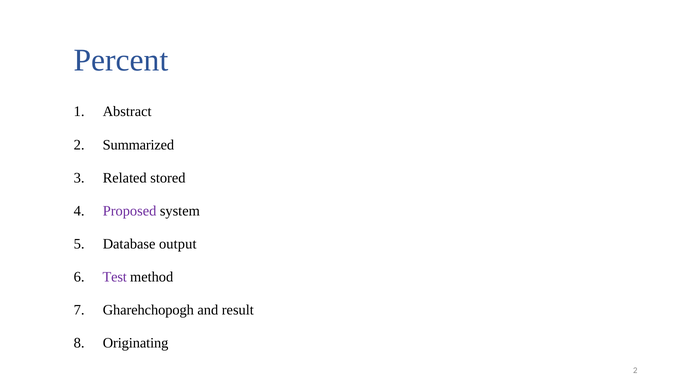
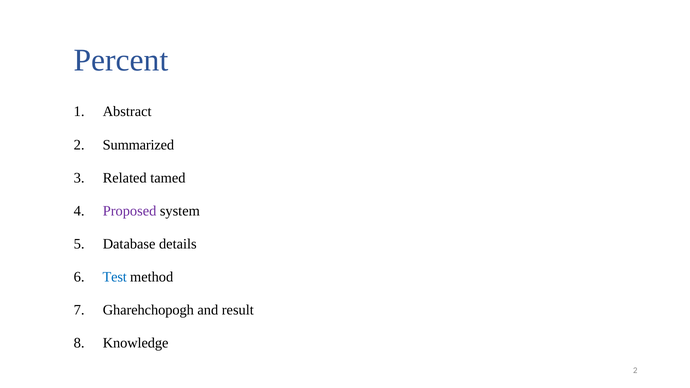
stored: stored -> tamed
output: output -> details
Test colour: purple -> blue
Originating: Originating -> Knowledge
